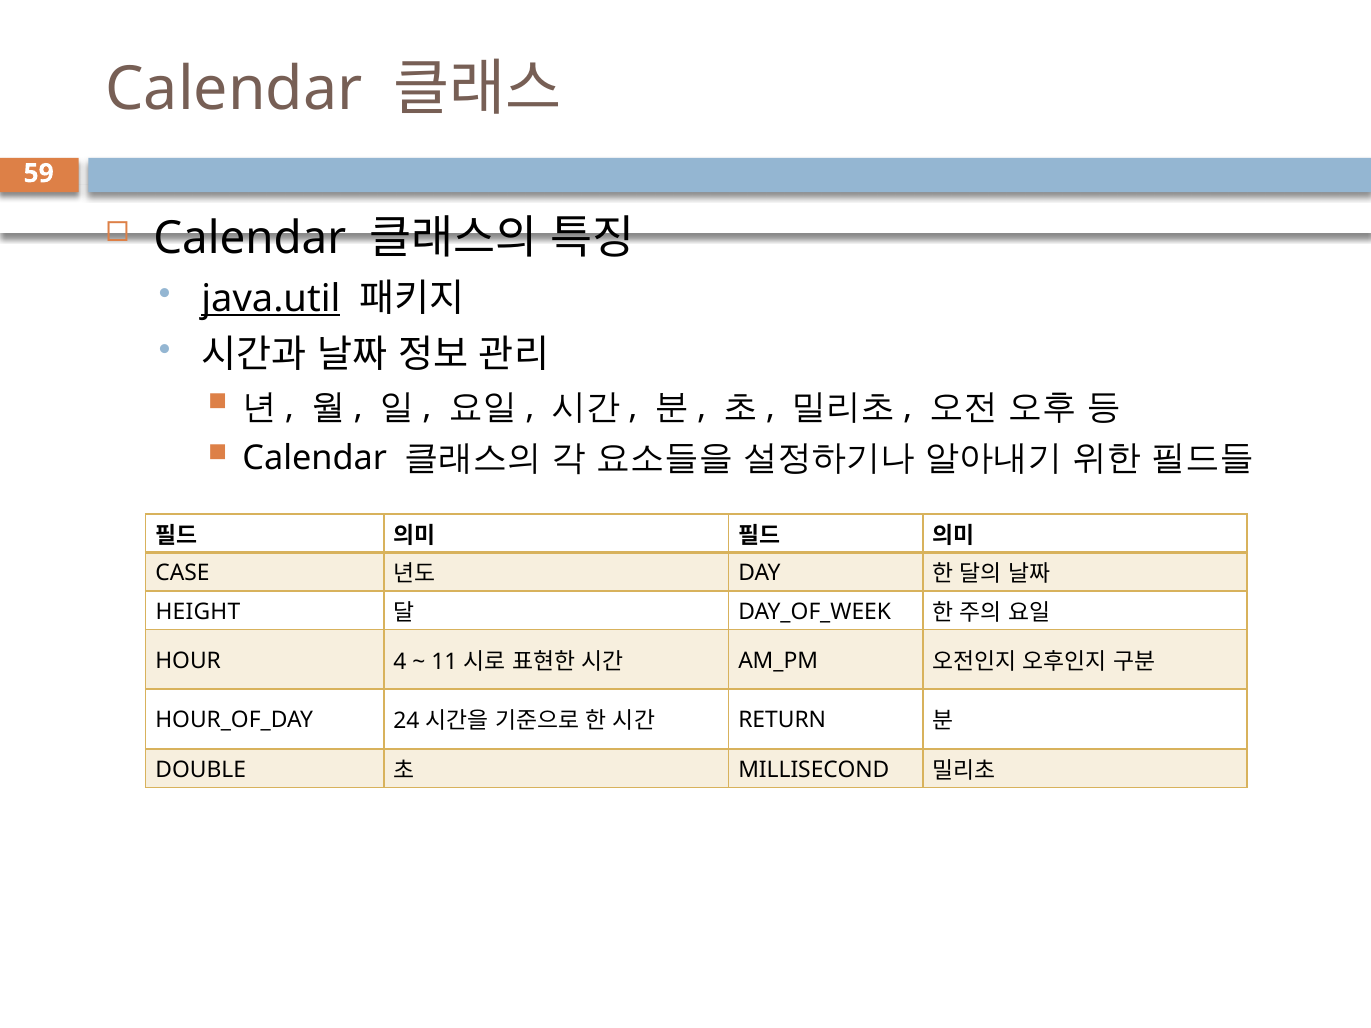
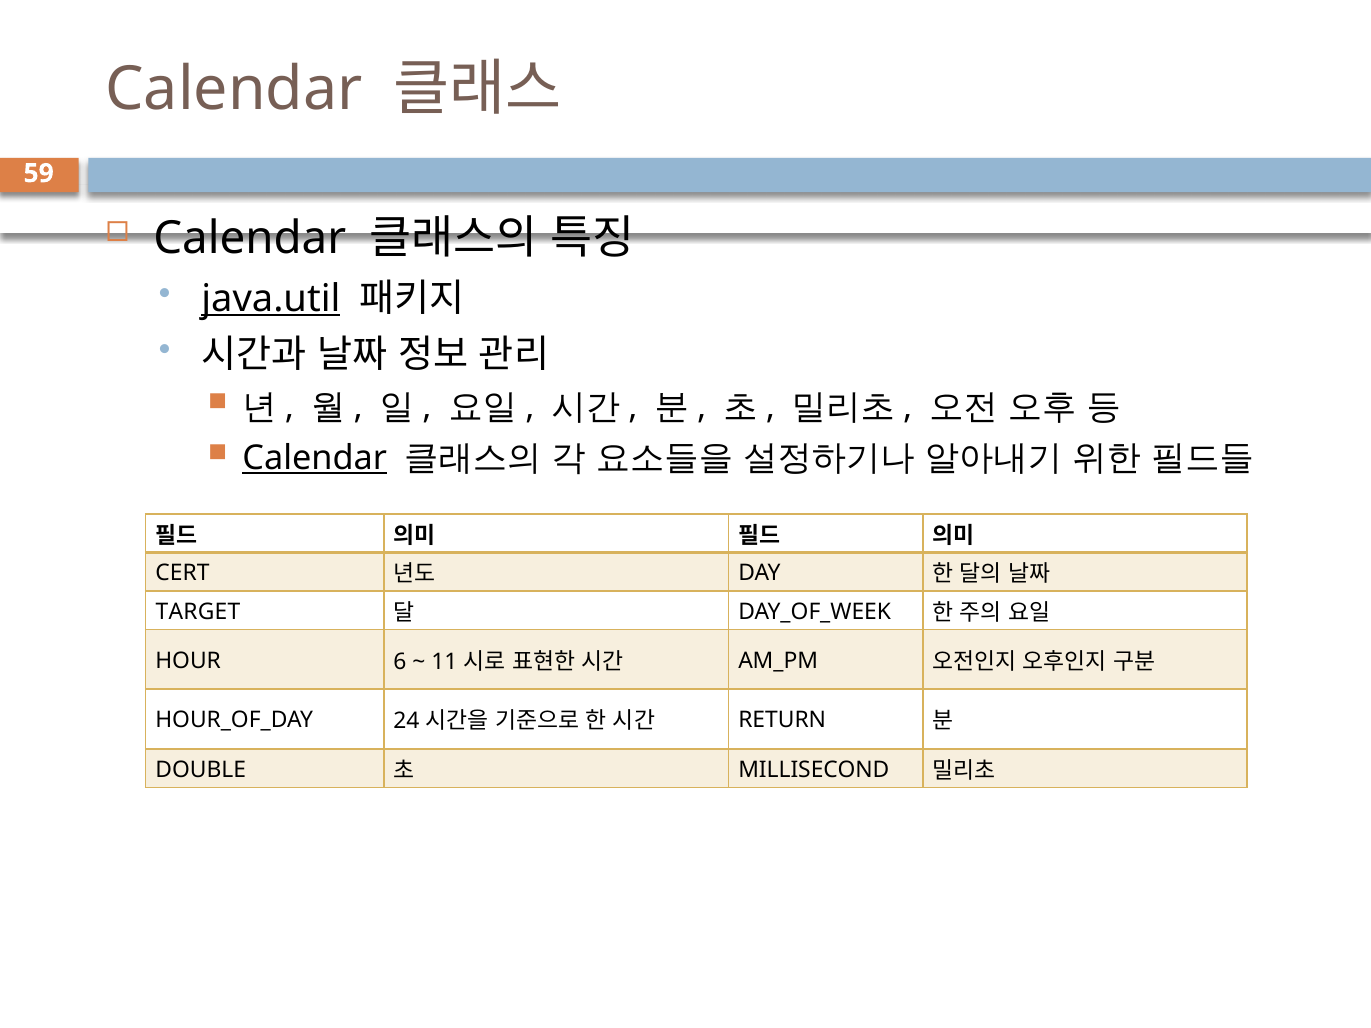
Calendar at (315, 458) underline: none -> present
CASE: CASE -> CERT
HEIGHT: HEIGHT -> TARGET
4: 4 -> 6
